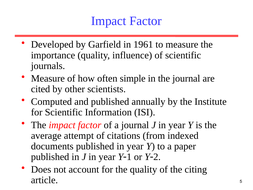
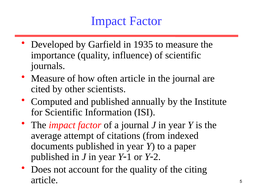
1961: 1961 -> 1935
often simple: simple -> article
